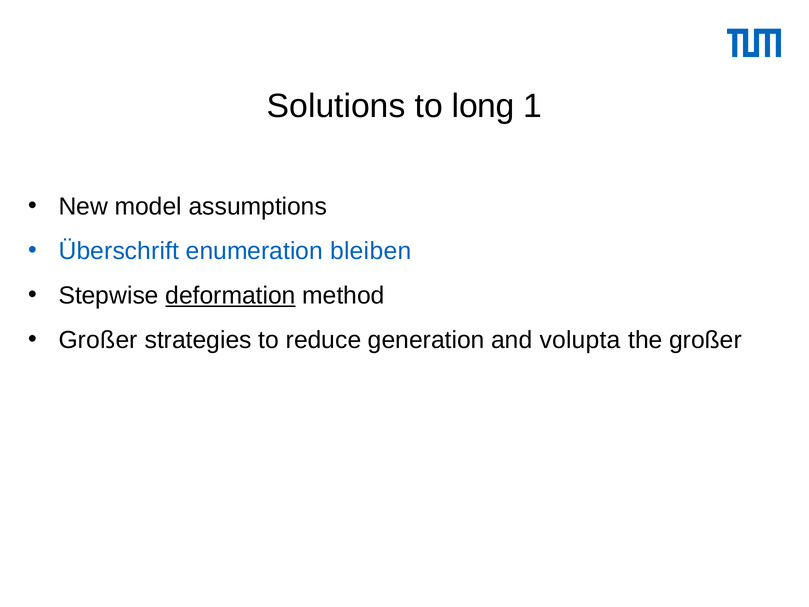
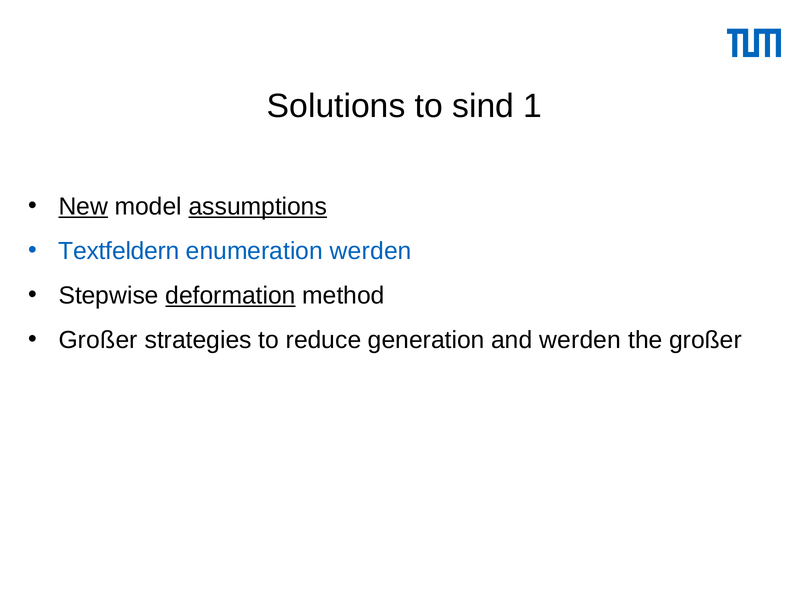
long: long -> sind
New underline: none -> present
assumptions underline: none -> present
Überschrift: Überschrift -> Textfeldern
enumeration bleiben: bleiben -> werden
and volupta: volupta -> werden
